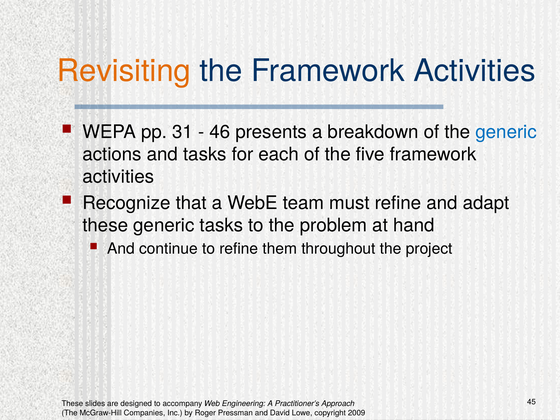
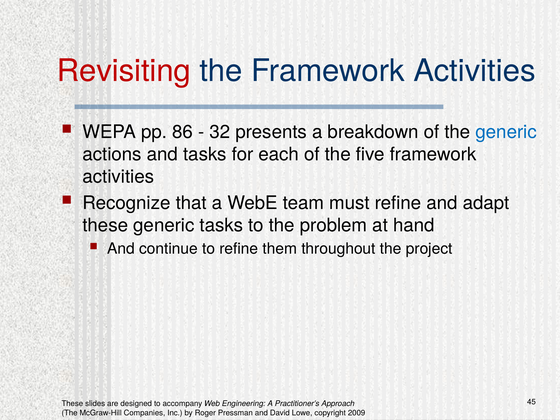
Revisiting colour: orange -> red
31: 31 -> 86
46: 46 -> 32
